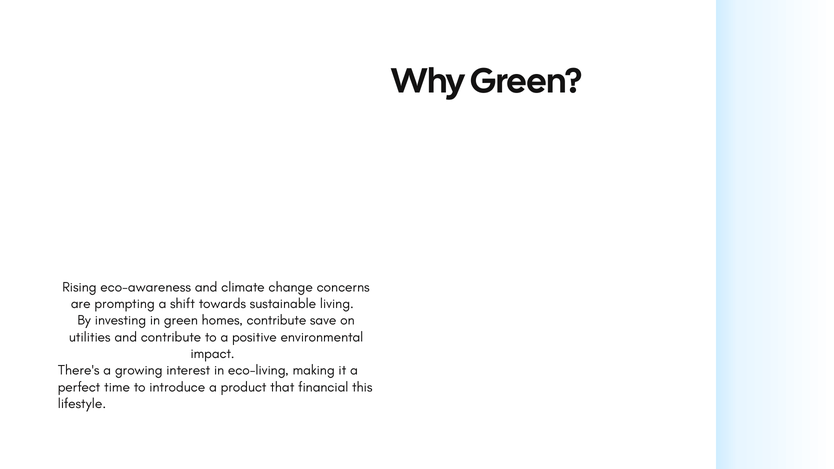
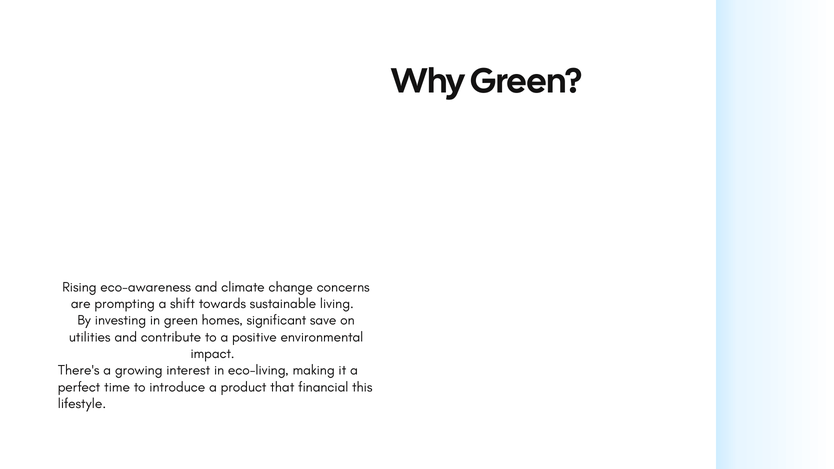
homes contribute: contribute -> significant
